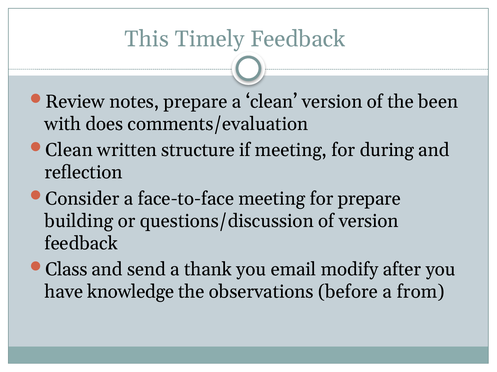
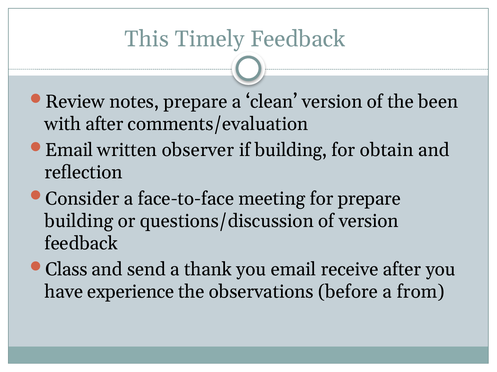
with does: does -> after
Clean at (69, 150): Clean -> Email
structure: structure -> observer
if meeting: meeting -> building
during: during -> obtain
modify: modify -> receive
knowledge: knowledge -> experience
